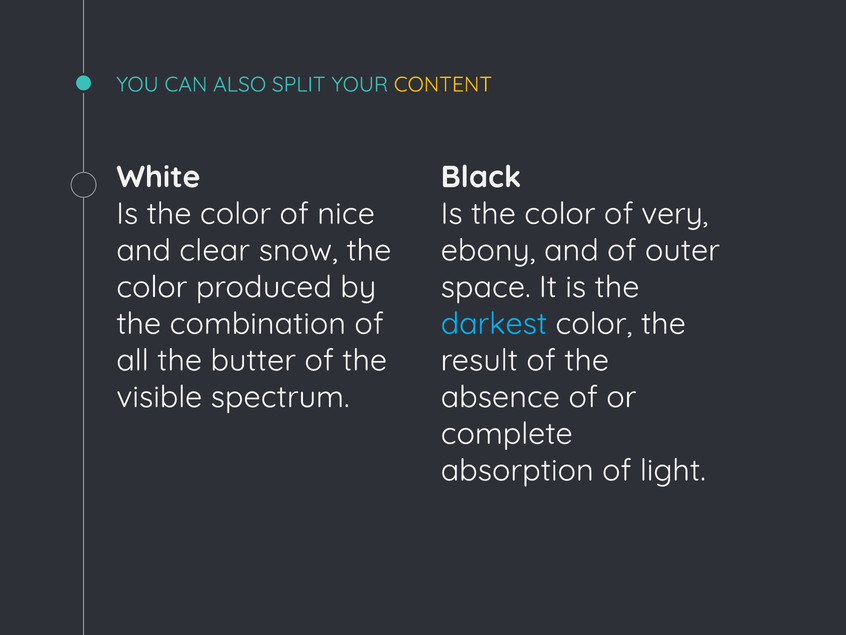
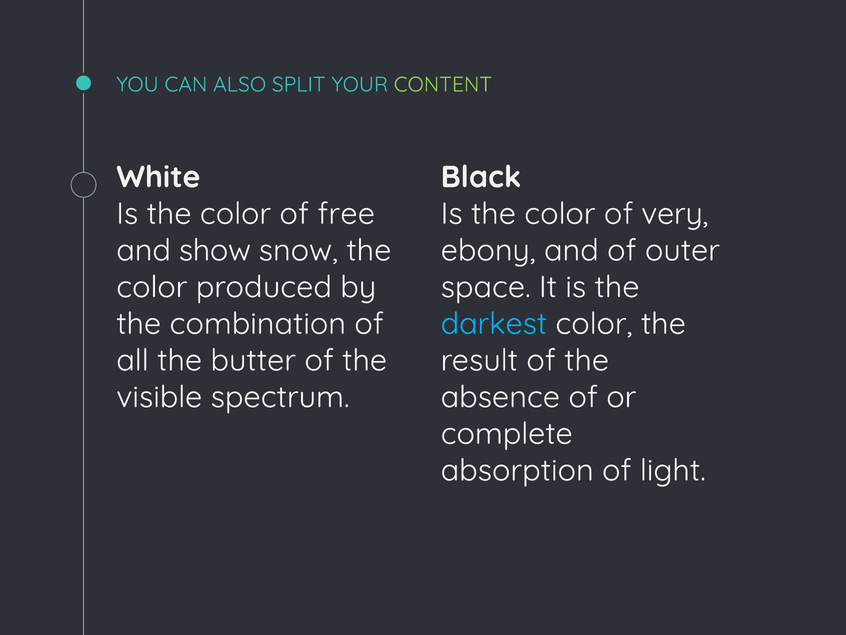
CONTENT colour: yellow -> light green
nice: nice -> free
clear: clear -> show
